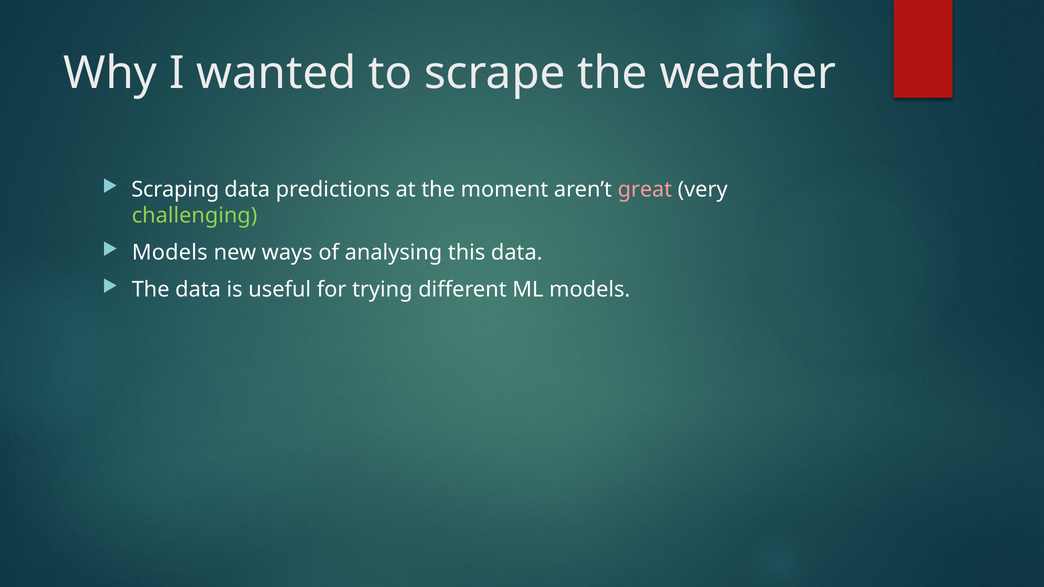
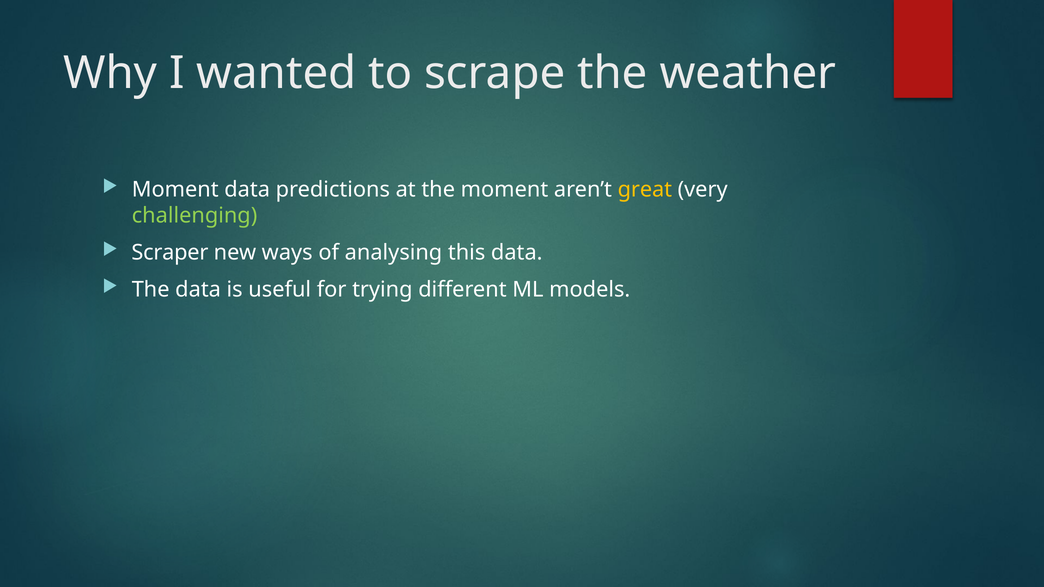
Scraping at (175, 190): Scraping -> Moment
great colour: pink -> yellow
Models at (170, 253): Models -> Scraper
